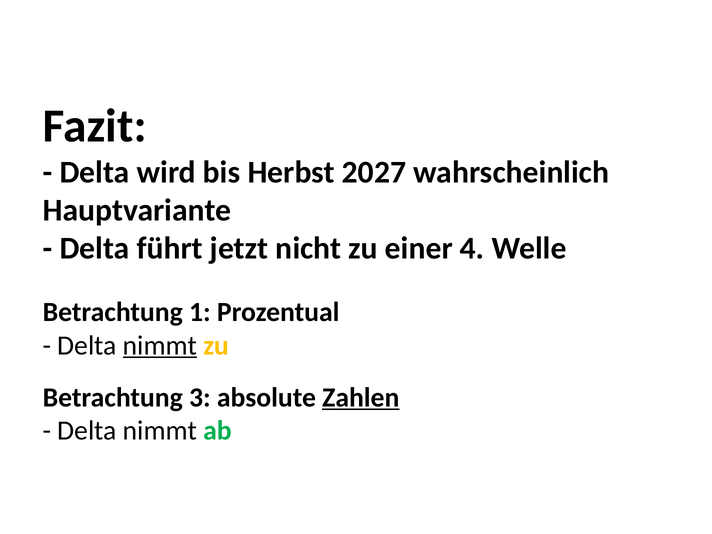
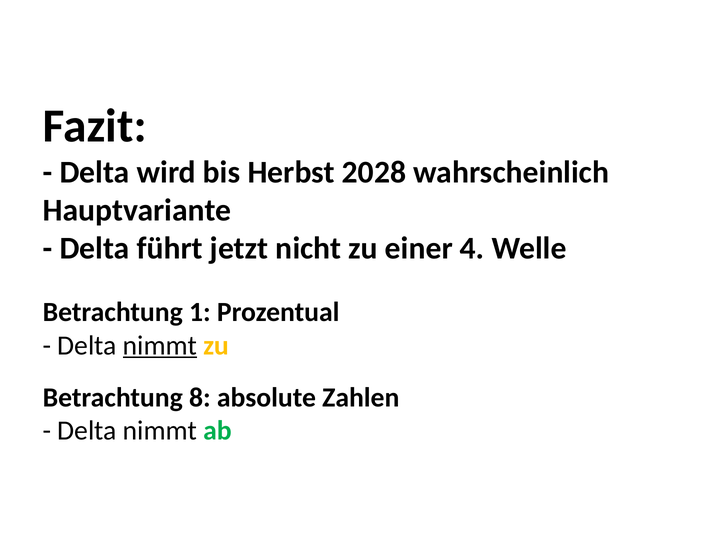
2027: 2027 -> 2028
3: 3 -> 8
Zahlen underline: present -> none
